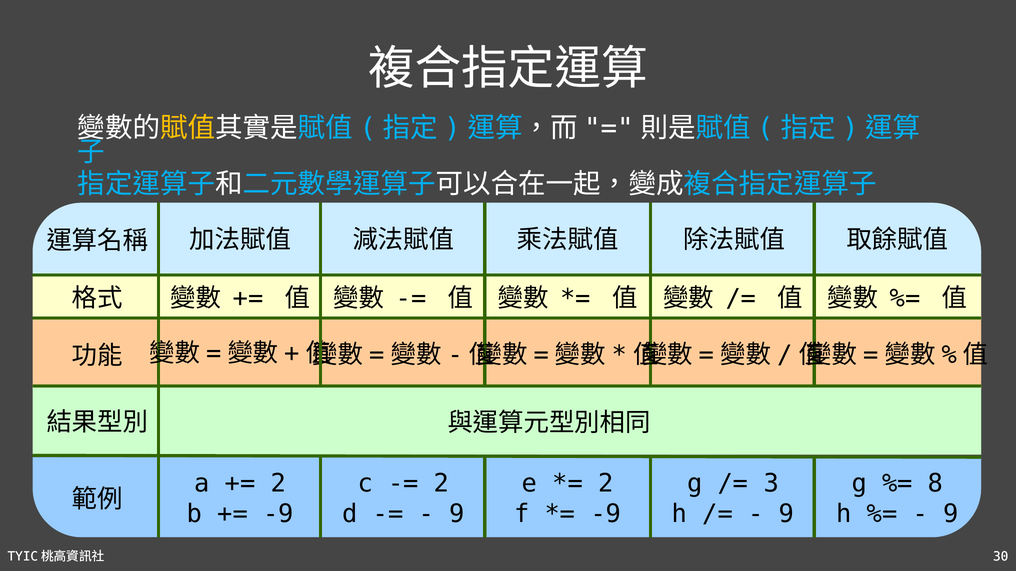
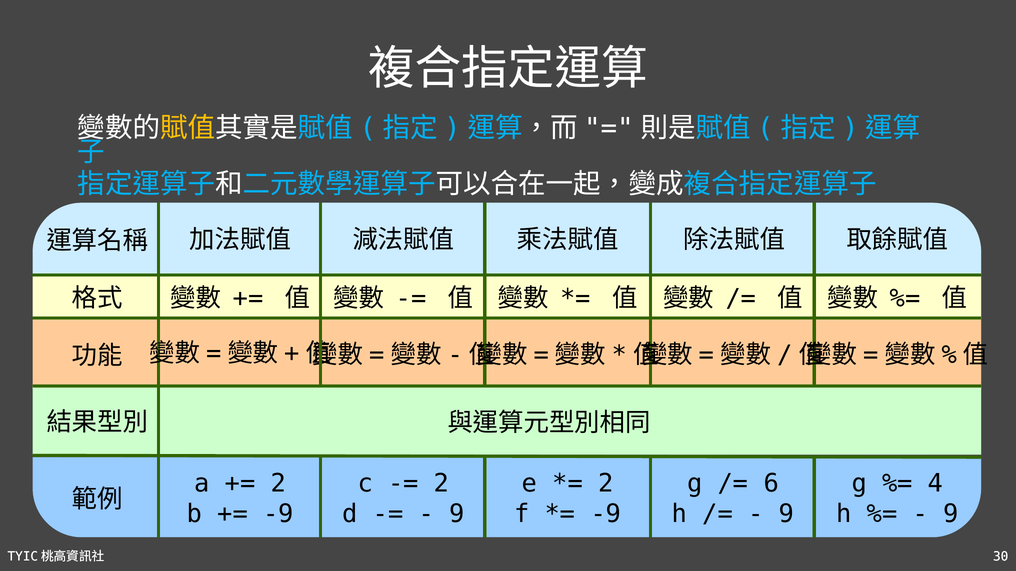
3: 3 -> 6
8: 8 -> 4
